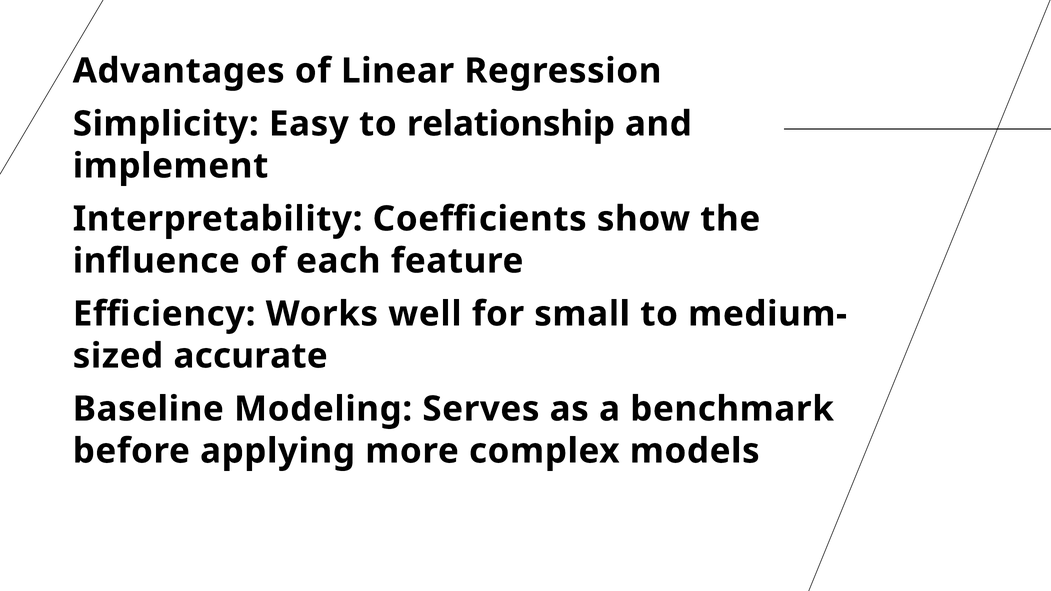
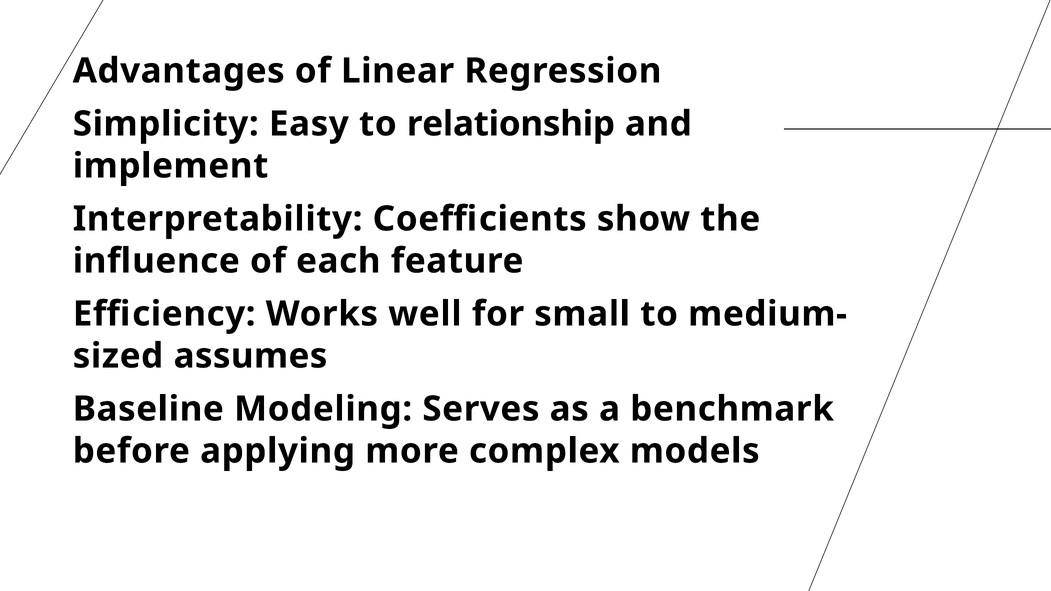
accurate: accurate -> assumes
